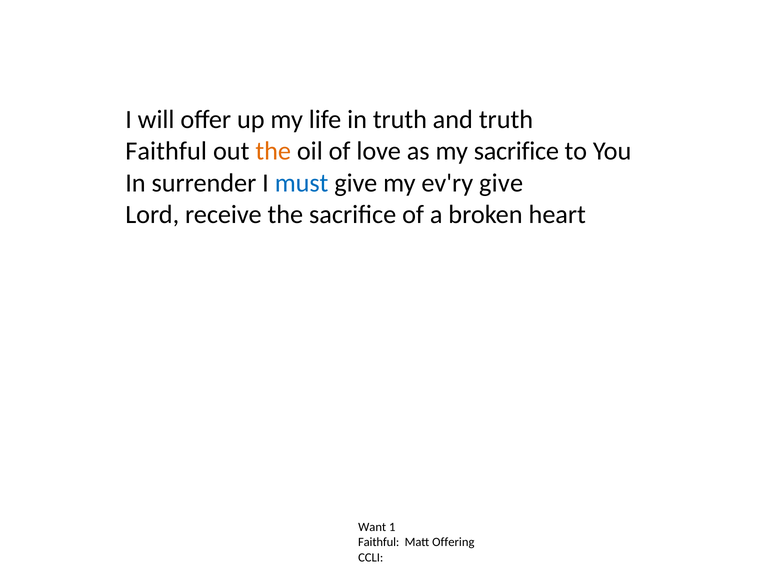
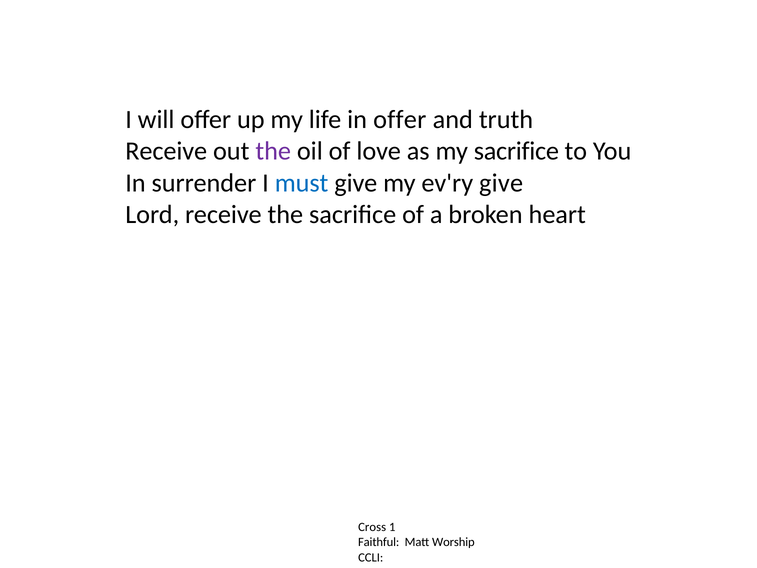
in truth: truth -> offer
Faithful at (166, 151): Faithful -> Receive
the at (273, 151) colour: orange -> purple
Want: Want -> Cross
Offering: Offering -> Worship
